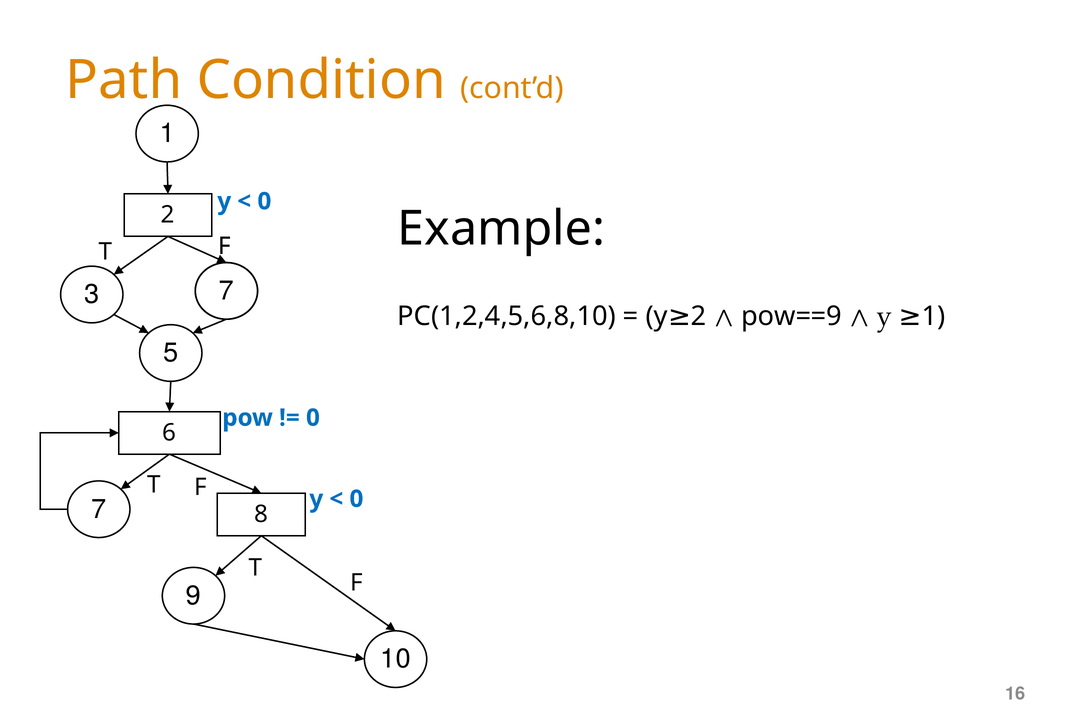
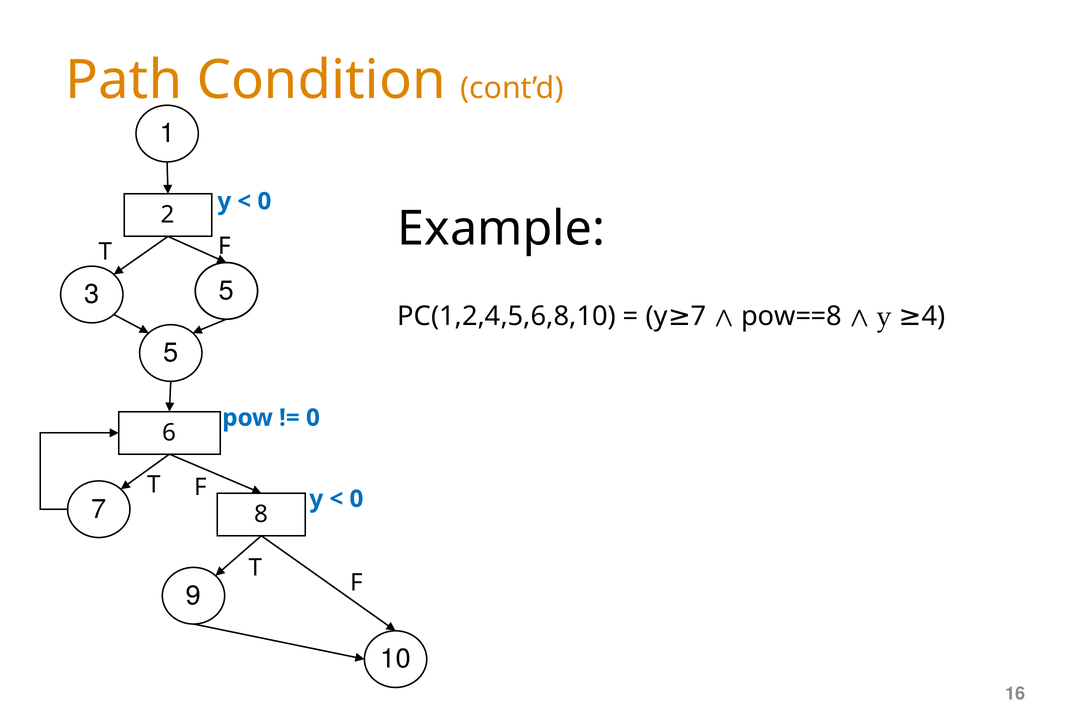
3 7: 7 -> 5
pow==9: pow==9 -> pow==8
y 1: 1 -> 4
y 2: 2 -> 7
